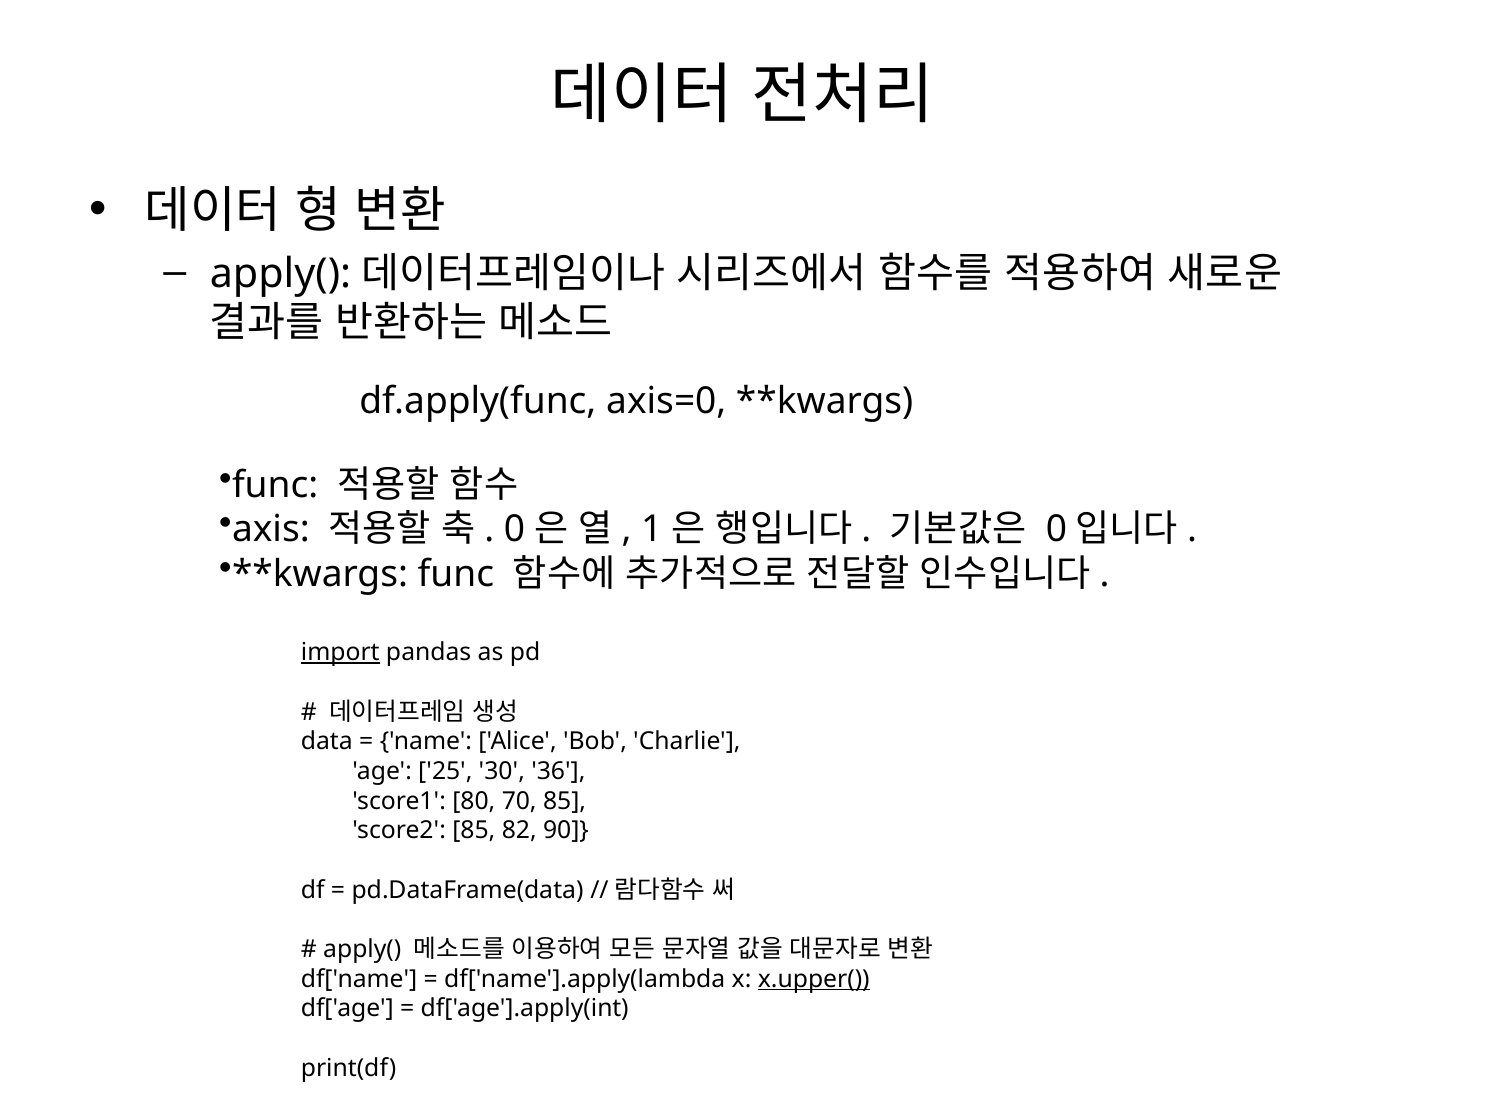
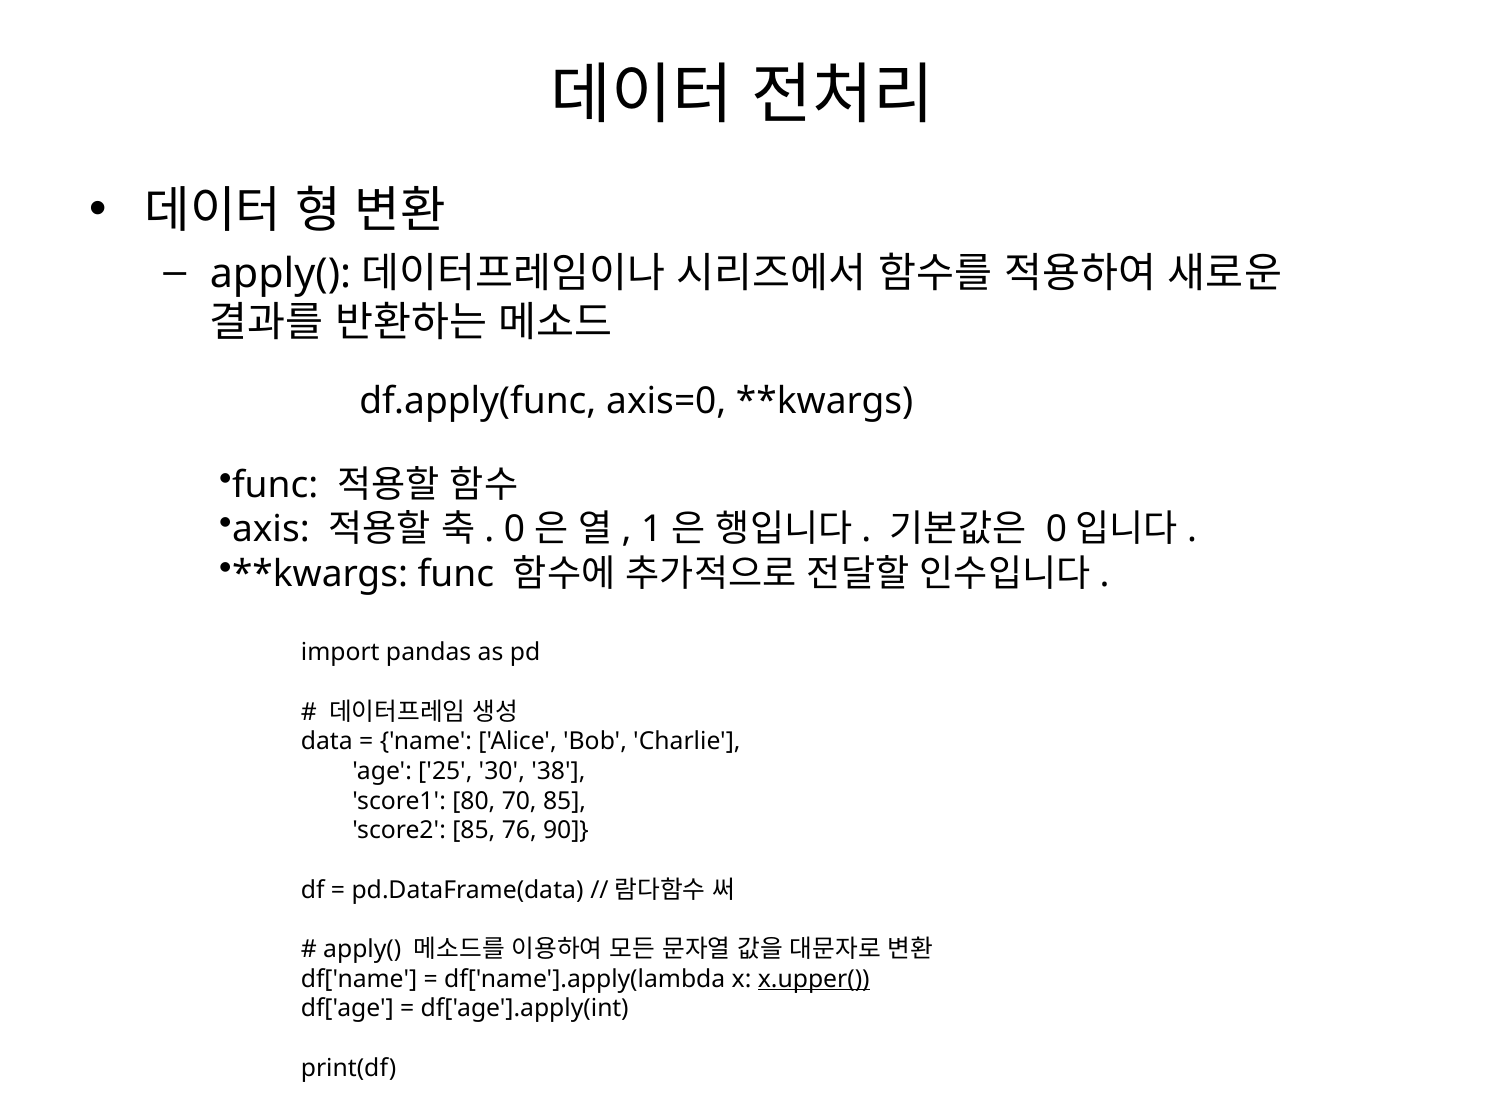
import underline: present -> none
36: 36 -> 38
82: 82 -> 76
